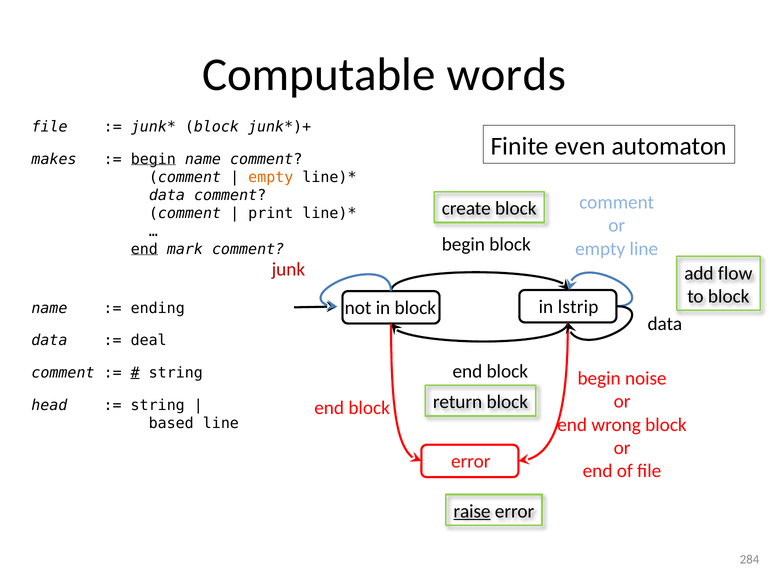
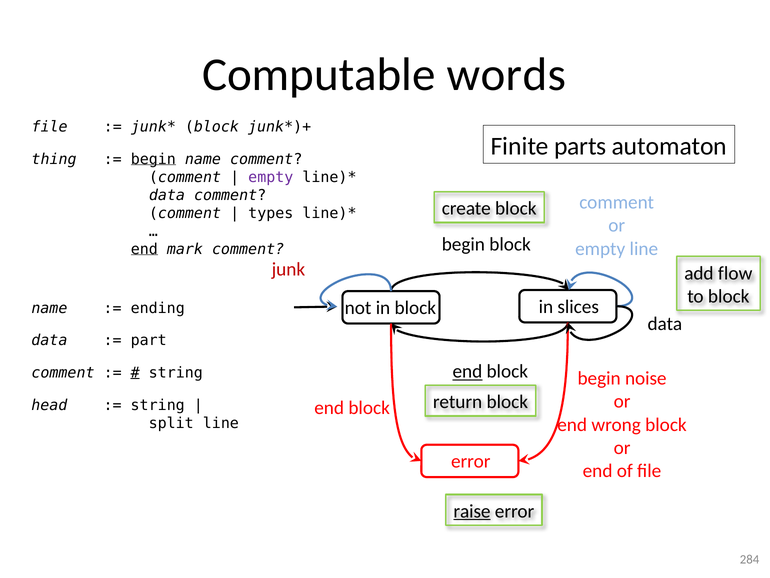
even: even -> parts
makes: makes -> thing
empty at (271, 177) colour: orange -> purple
print: print -> types
lstrip: lstrip -> slices
deal: deal -> part
end at (467, 371) underline: none -> present
based: based -> split
